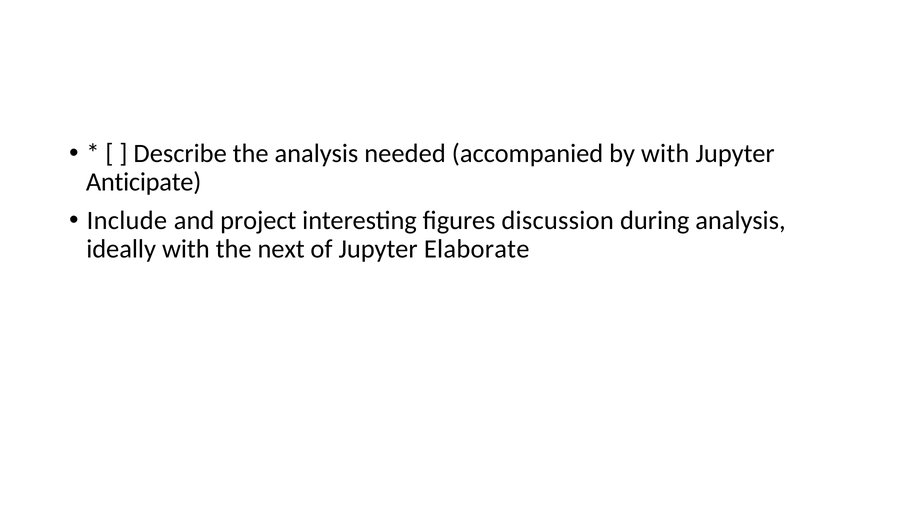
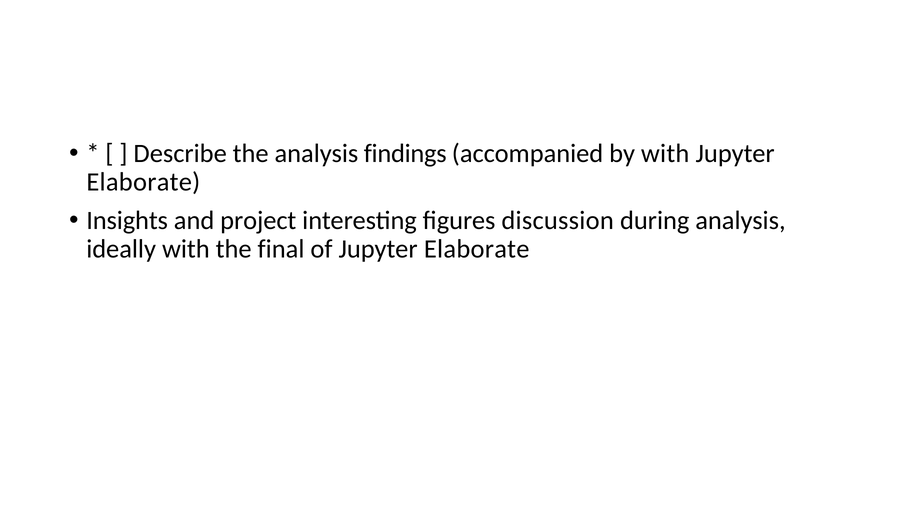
needed: needed -> findings
Anticipate at (144, 182): Anticipate -> Elaborate
Include: Include -> Insights
next: next -> final
